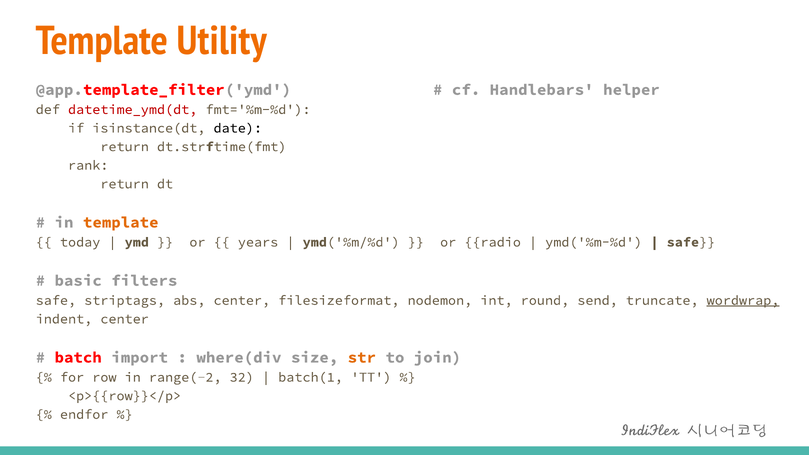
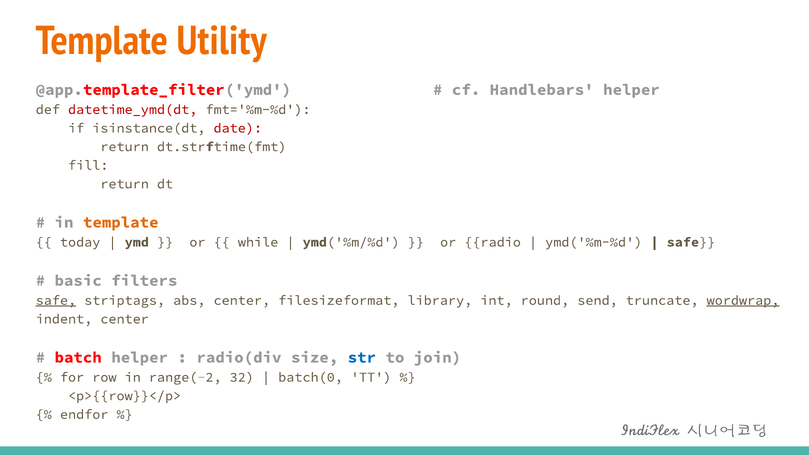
date colour: black -> red
rank: rank -> fill
years: years -> while
safe at (56, 300) underline: none -> present
nodemon: nodemon -> library
batch import: import -> helper
where(div: where(div -> radio(div
str colour: orange -> blue
batch(1: batch(1 -> batch(0
